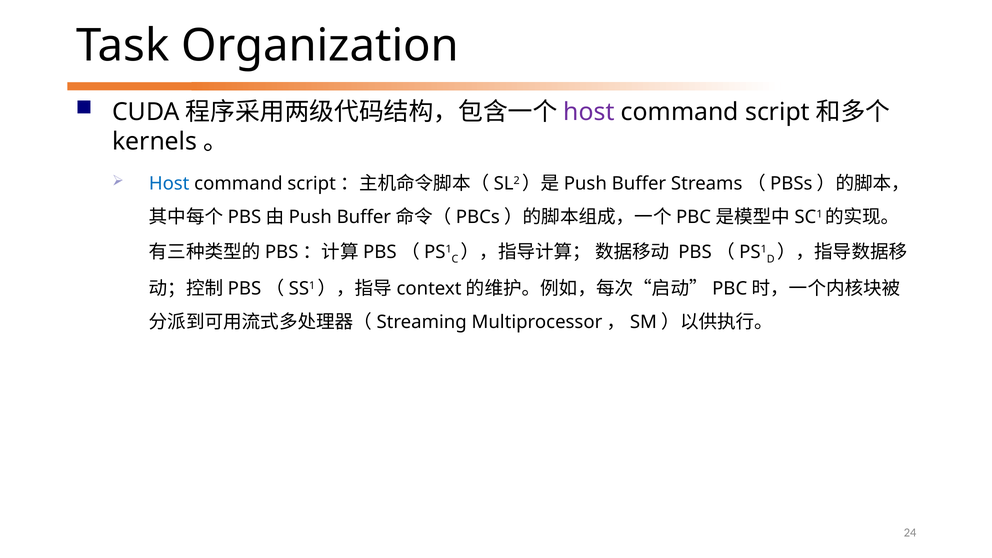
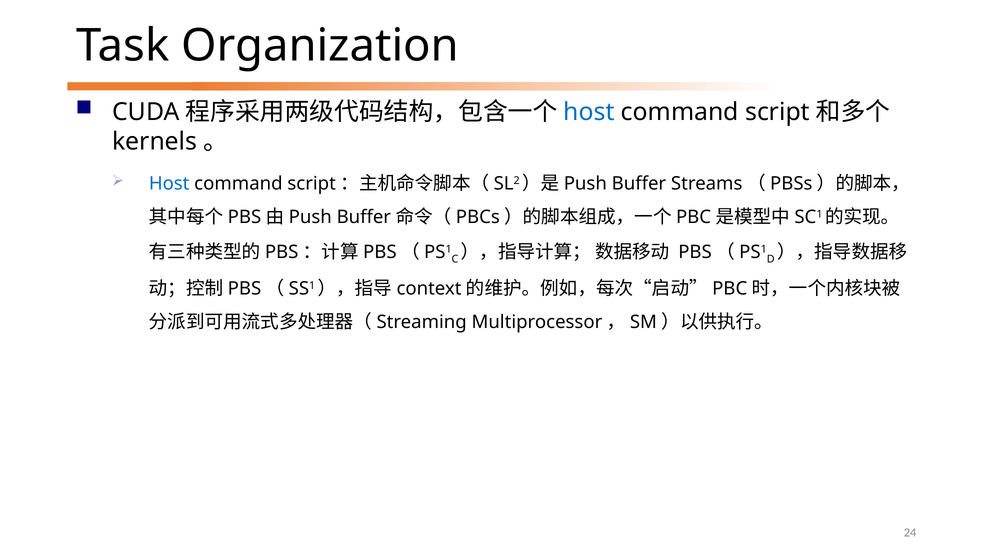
host at (589, 112) colour: purple -> blue
